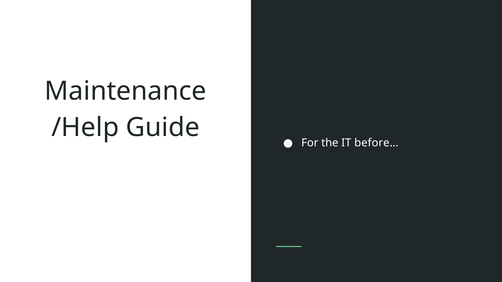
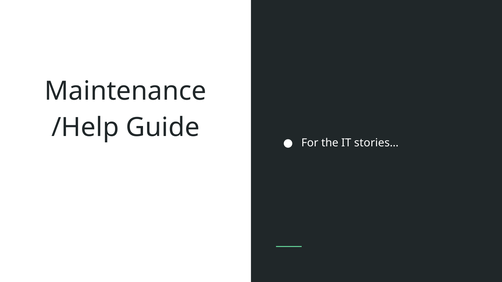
before…: before… -> stories…
